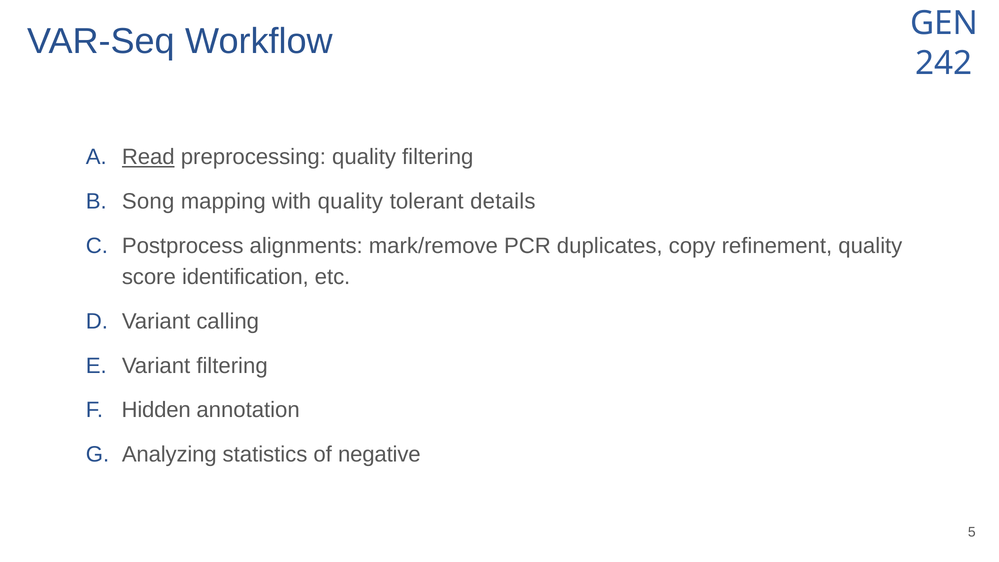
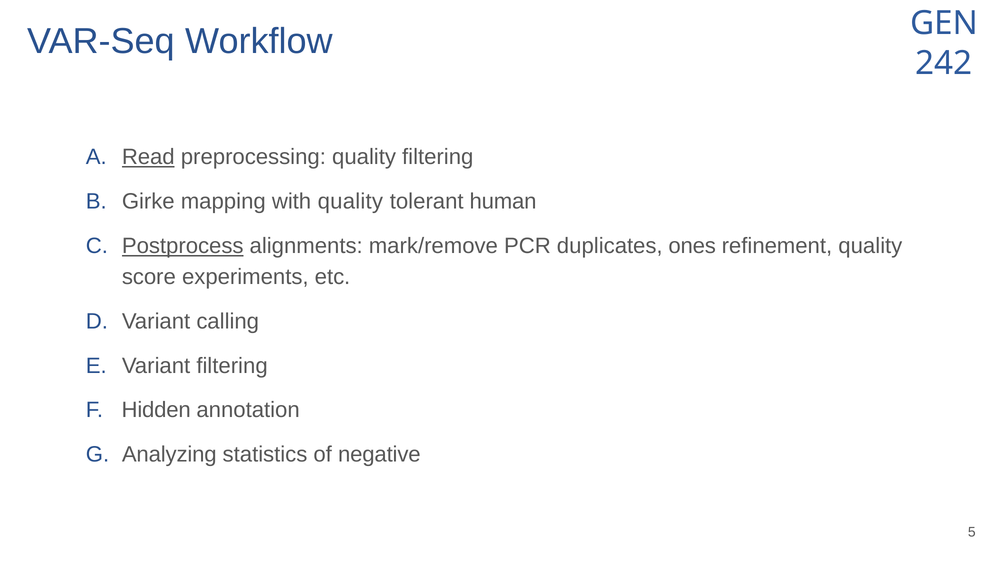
Song: Song -> Girke
details: details -> human
Postprocess underline: none -> present
copy: copy -> ones
identification: identification -> experiments
